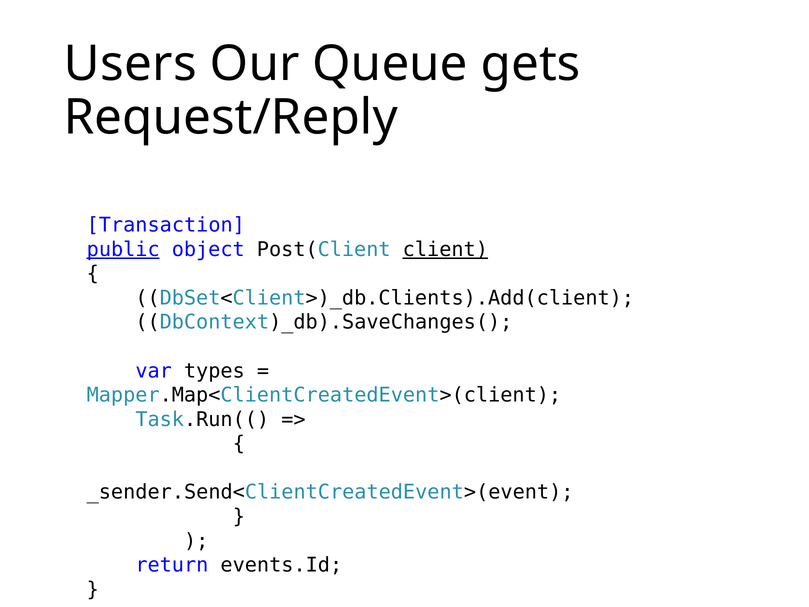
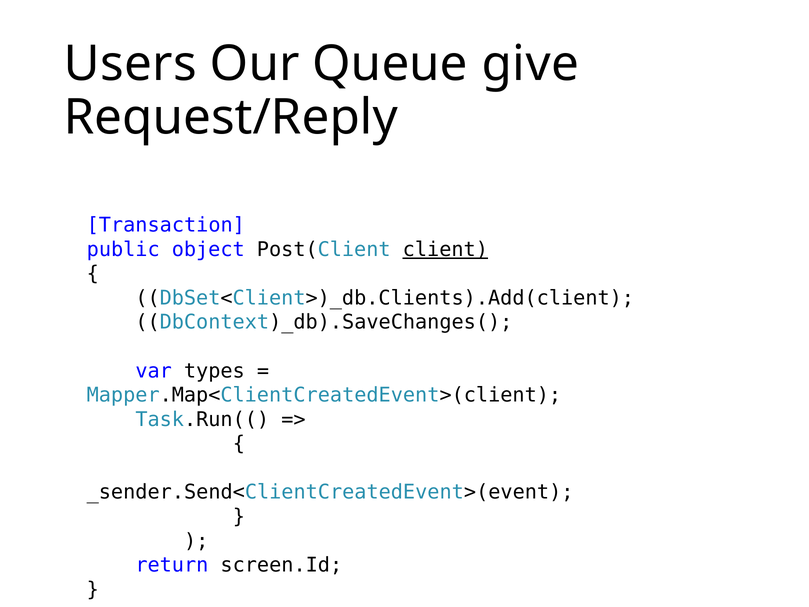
gets: gets -> give
public underline: present -> none
events.Id: events.Id -> screen.Id
